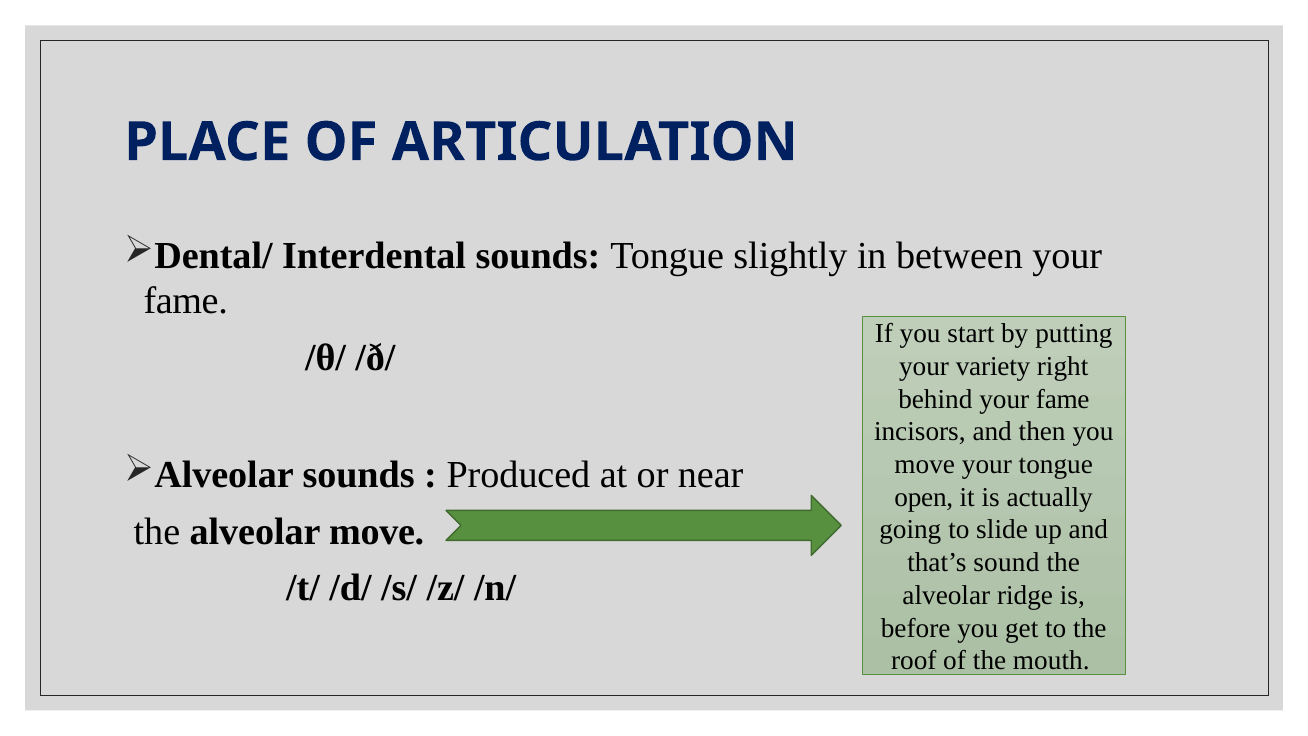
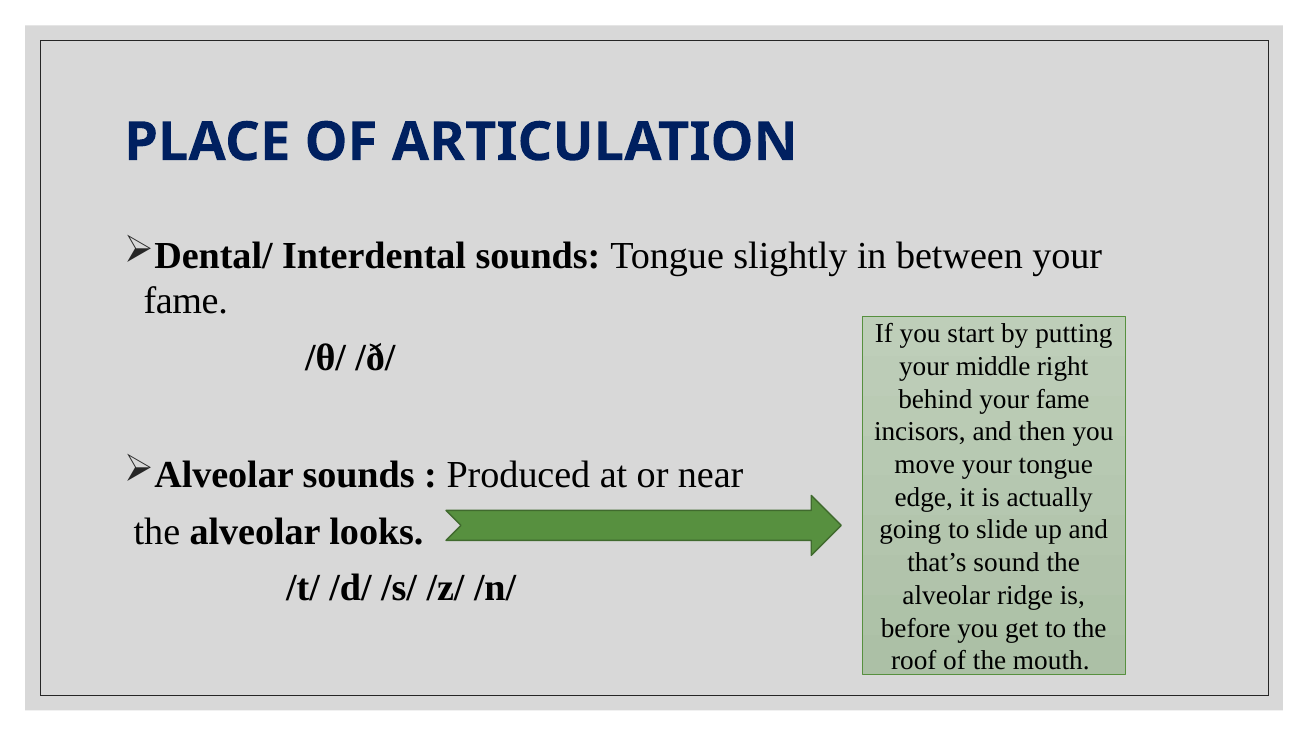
variety: variety -> middle
open: open -> edge
alveolar move: move -> looks
